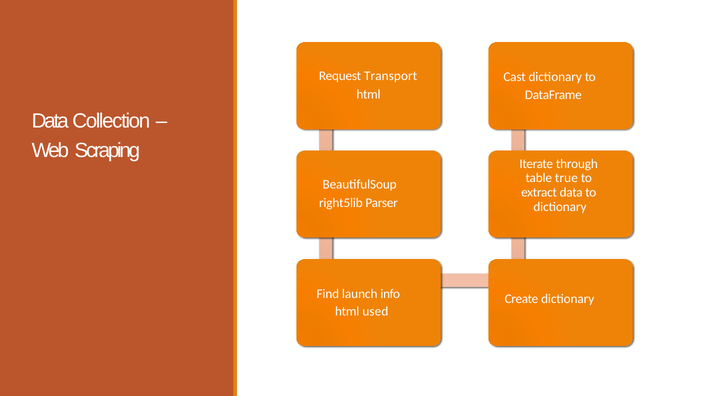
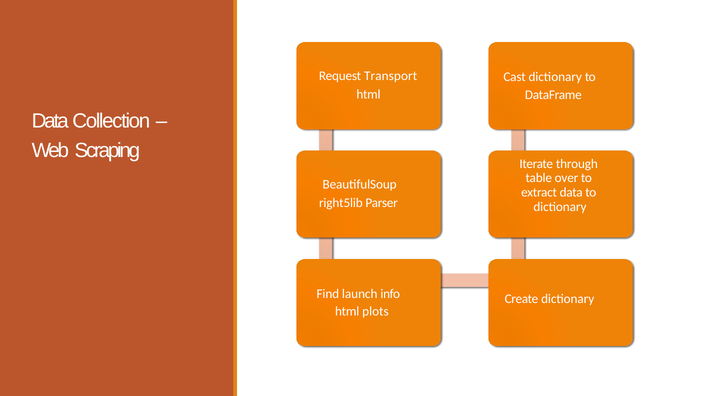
true: true -> over
used: used -> plots
